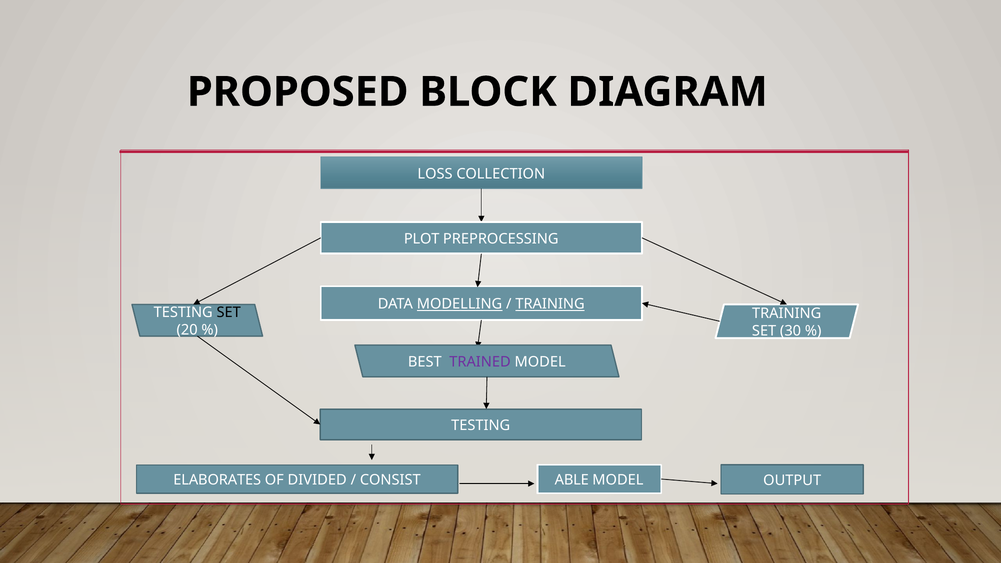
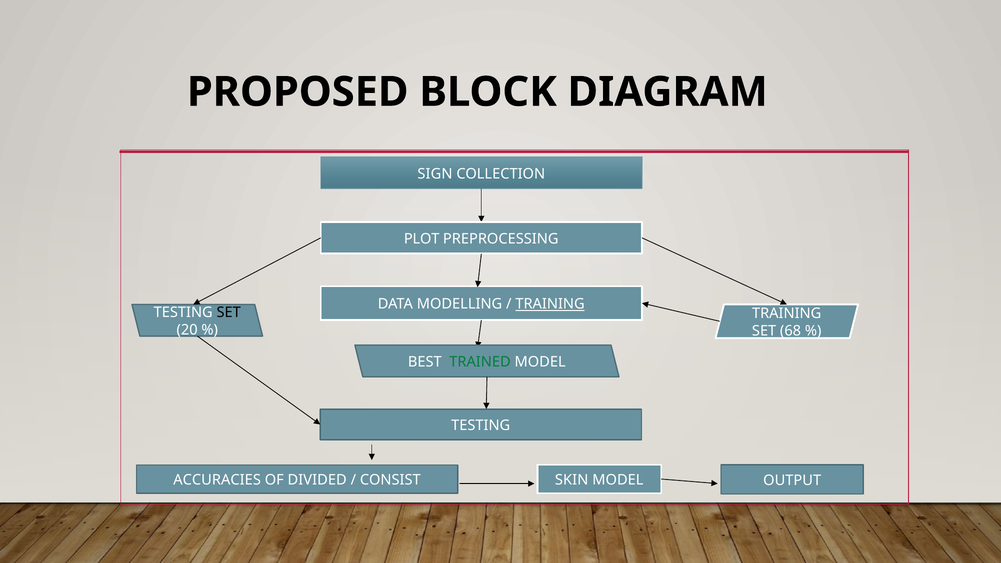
LOSS: LOSS -> SIGN
MODELLING underline: present -> none
30: 30 -> 68
TRAINED colour: purple -> green
ELABORATES: ELABORATES -> ACCURACIES
ABLE: ABLE -> SKIN
